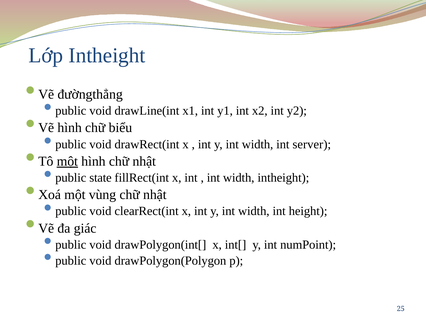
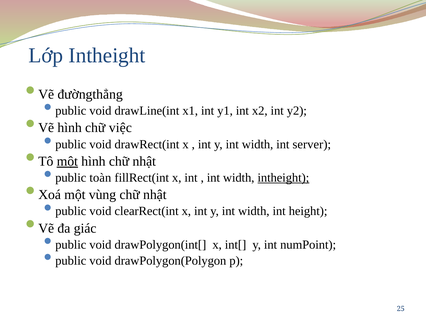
biểu: biểu -> việc
state: state -> toàn
intheight at (283, 177) underline: none -> present
